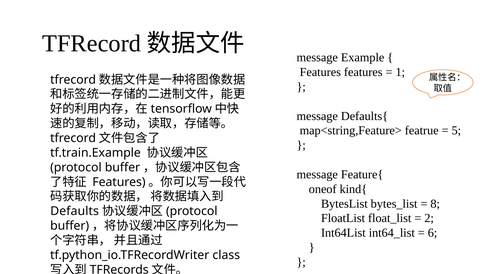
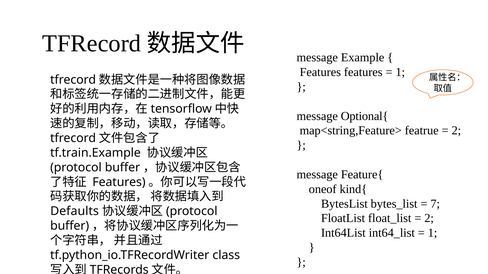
Defaults{: Defaults{ -> Optional{
5 at (456, 131): 5 -> 2
8: 8 -> 7
6 at (433, 233): 6 -> 1
